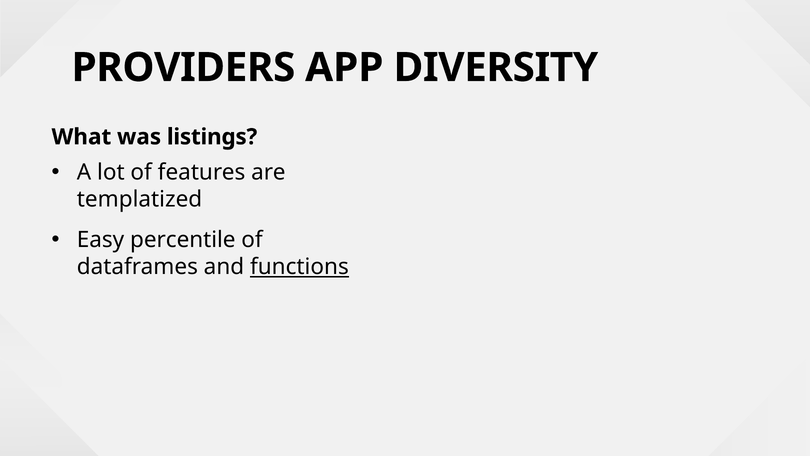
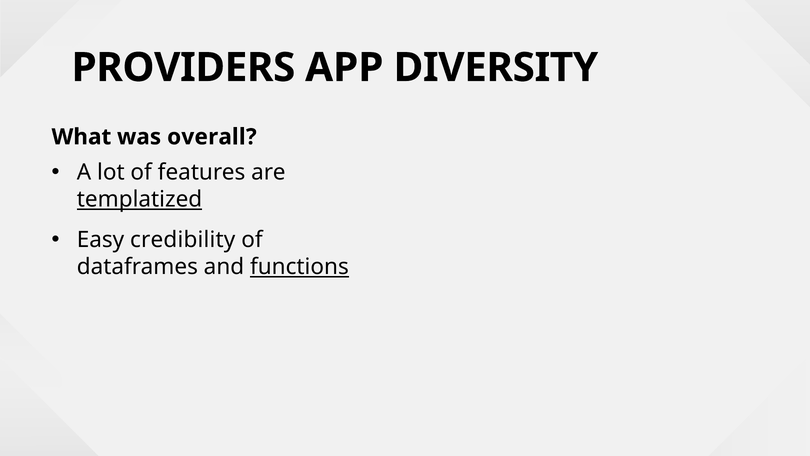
listings: listings -> overall
templatized underline: none -> present
percentile: percentile -> credibility
